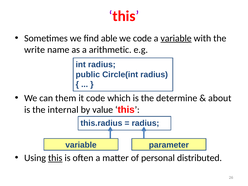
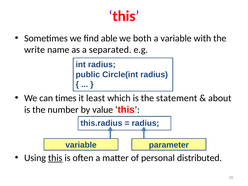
we code: code -> both
variable at (176, 38) underline: present -> none
arithmetic: arithmetic -> separated
them: them -> times
it code: code -> least
determine: determine -> statement
internal: internal -> number
